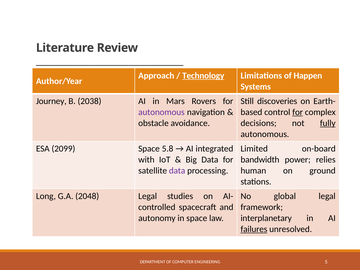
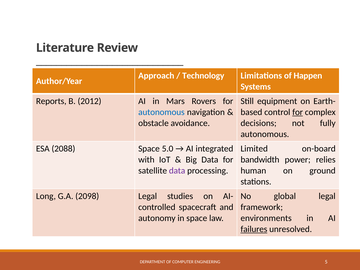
Technology underline: present -> none
Journey: Journey -> Reports
2038: 2038 -> 2012
discoveries: discoveries -> equipment
autonomous at (161, 112) colour: purple -> blue
fully underline: present -> none
2099: 2099 -> 2088
5.8: 5.8 -> 5.0
2048: 2048 -> 2098
interplanetary: interplanetary -> environments
